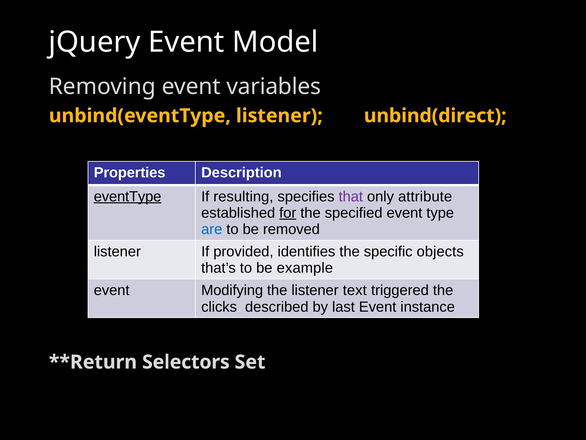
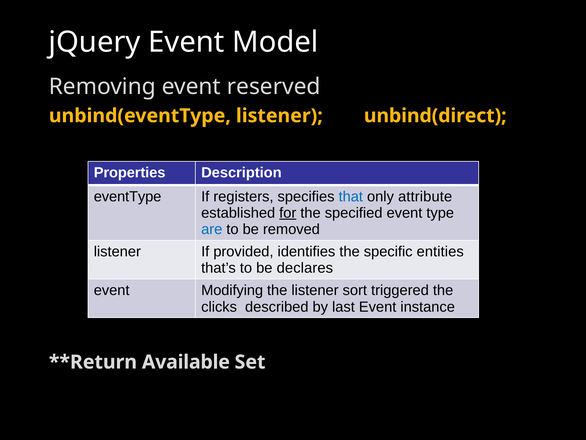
variables: variables -> reserved
eventType underline: present -> none
resulting: resulting -> registers
that colour: purple -> blue
objects: objects -> entities
example: example -> declares
text: text -> sort
Selectors: Selectors -> Available
